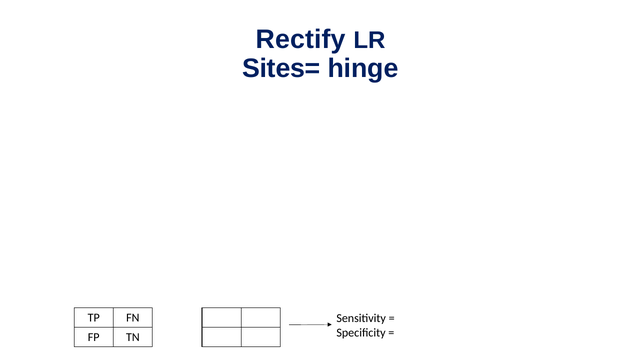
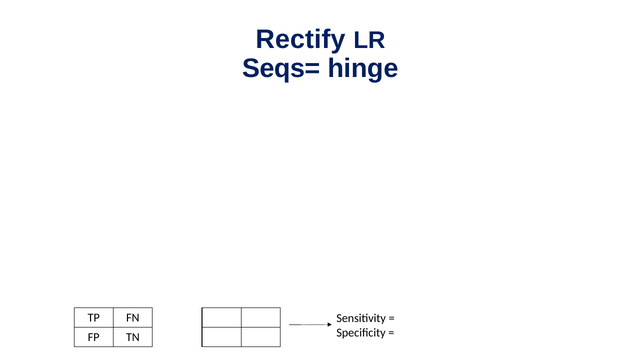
Sites=: Sites= -> Seqs=
